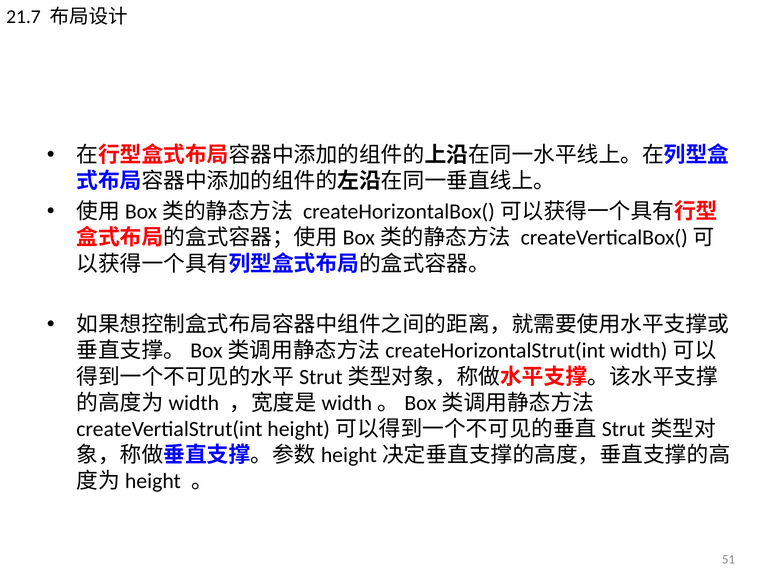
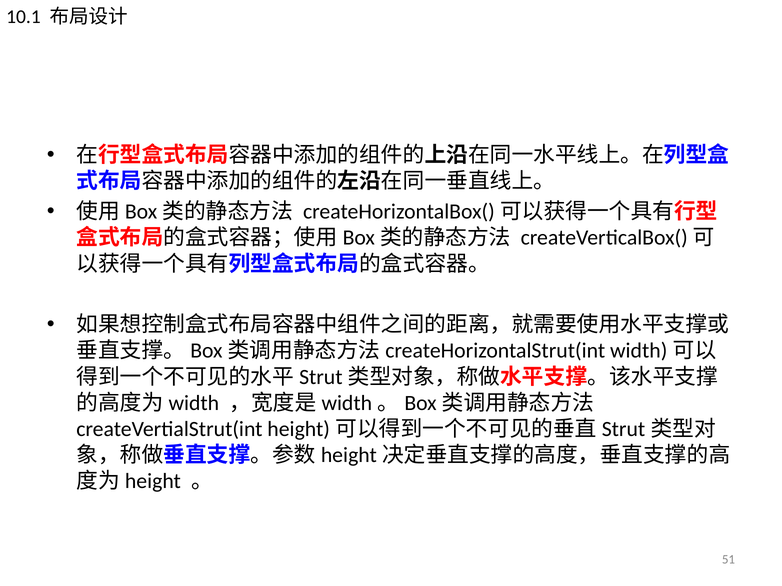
21.7: 21.7 -> 10.1
